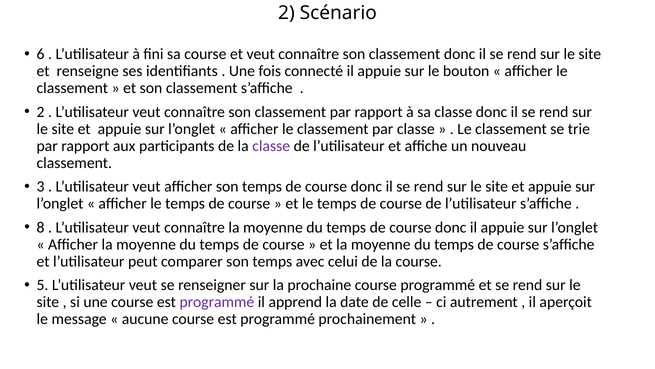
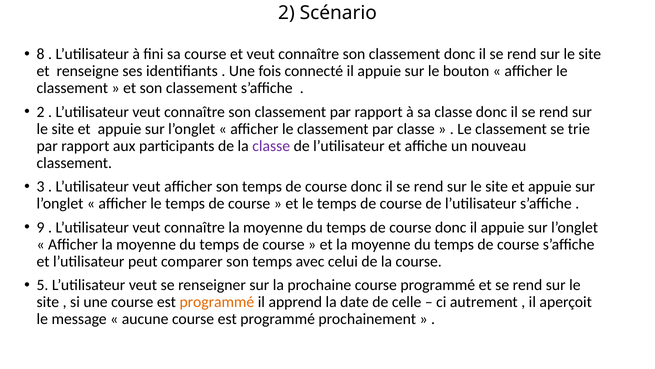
6: 6 -> 8
8: 8 -> 9
programmé at (217, 302) colour: purple -> orange
